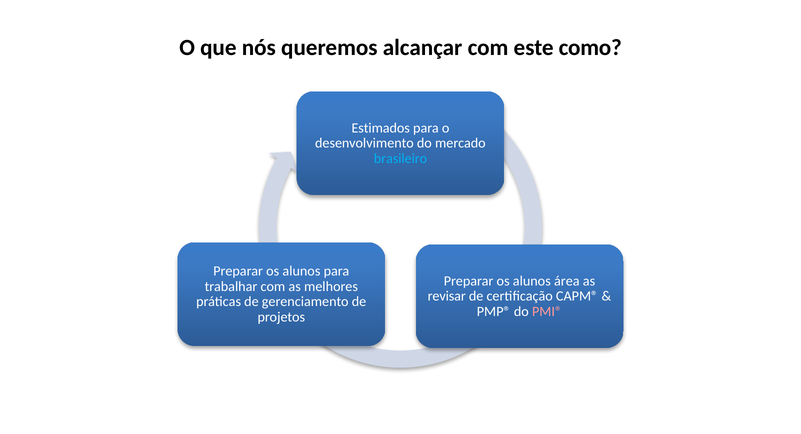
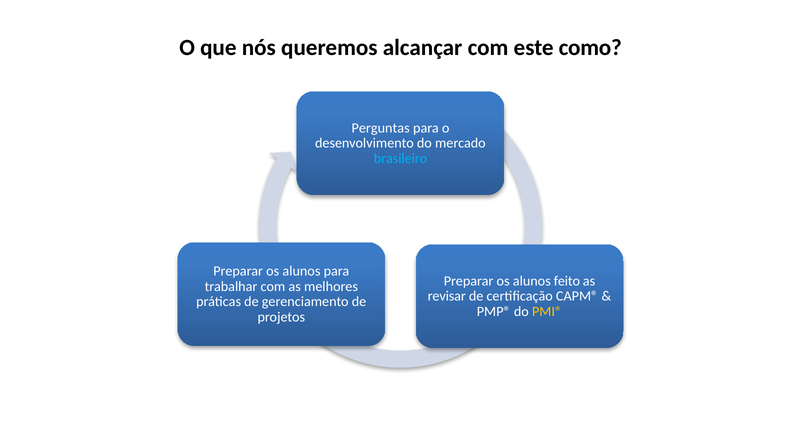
Estimados: Estimados -> Perguntas
área: área -> feito
PMI® colour: pink -> yellow
